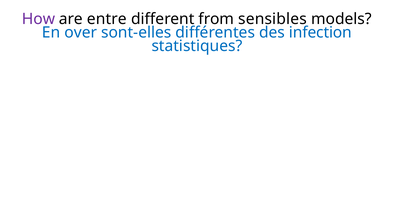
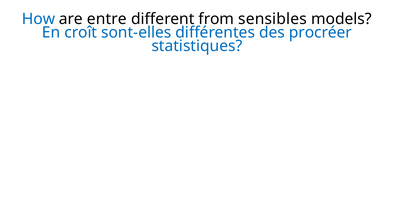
How colour: purple -> blue
over: over -> croît
infection: infection -> procréer
